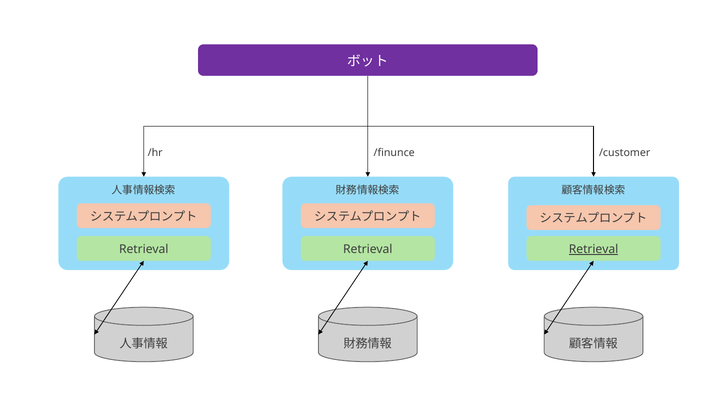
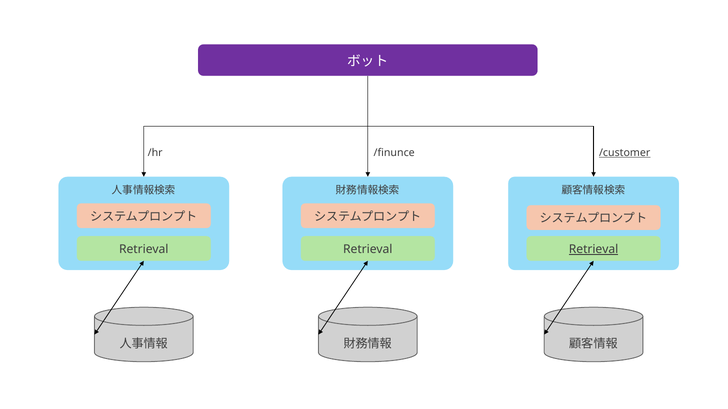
/customer underline: none -> present
